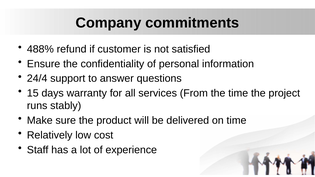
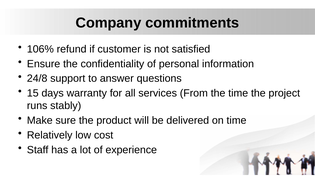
488%: 488% -> 106%
24/4: 24/4 -> 24/8
